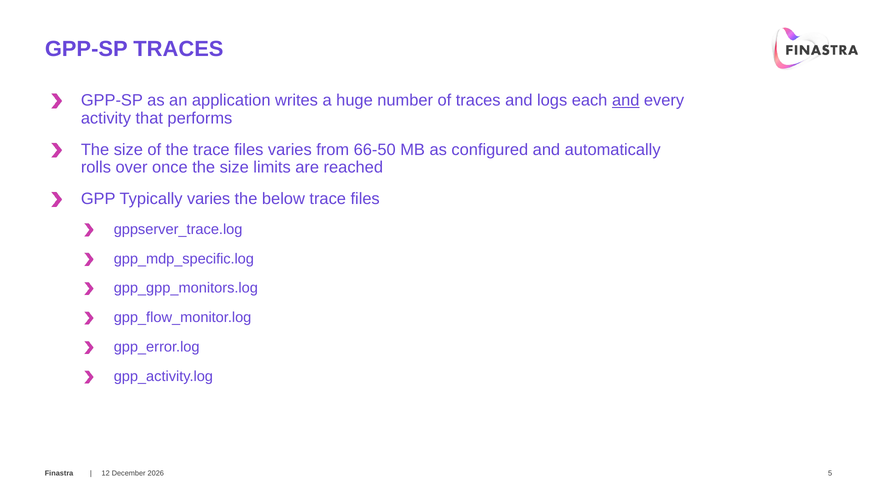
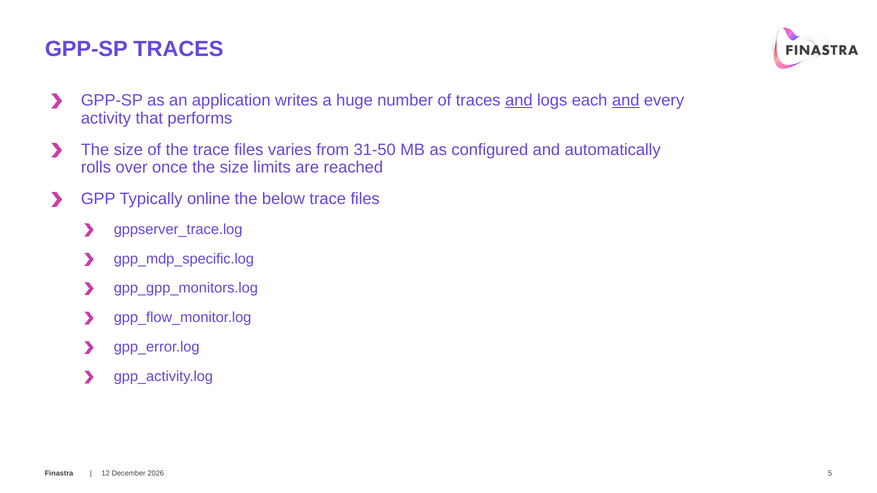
and at (519, 100) underline: none -> present
66-50: 66-50 -> 31-50
Typically varies: varies -> online
